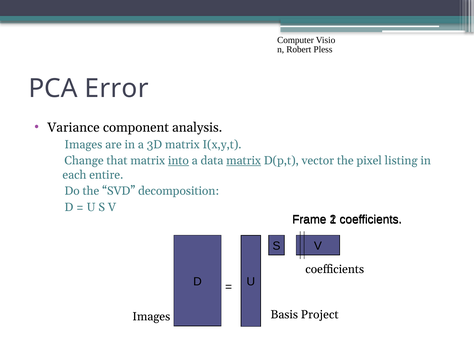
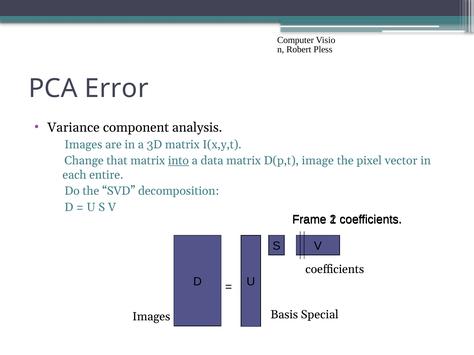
matrix at (244, 161) underline: present -> none
vector: vector -> image
listing: listing -> vector
Project: Project -> Special
